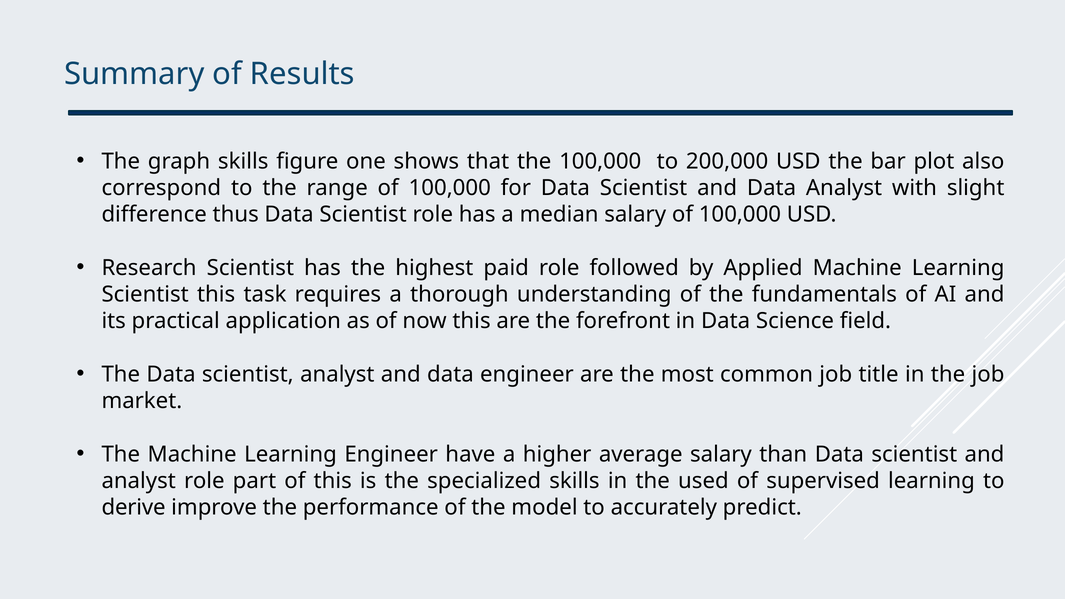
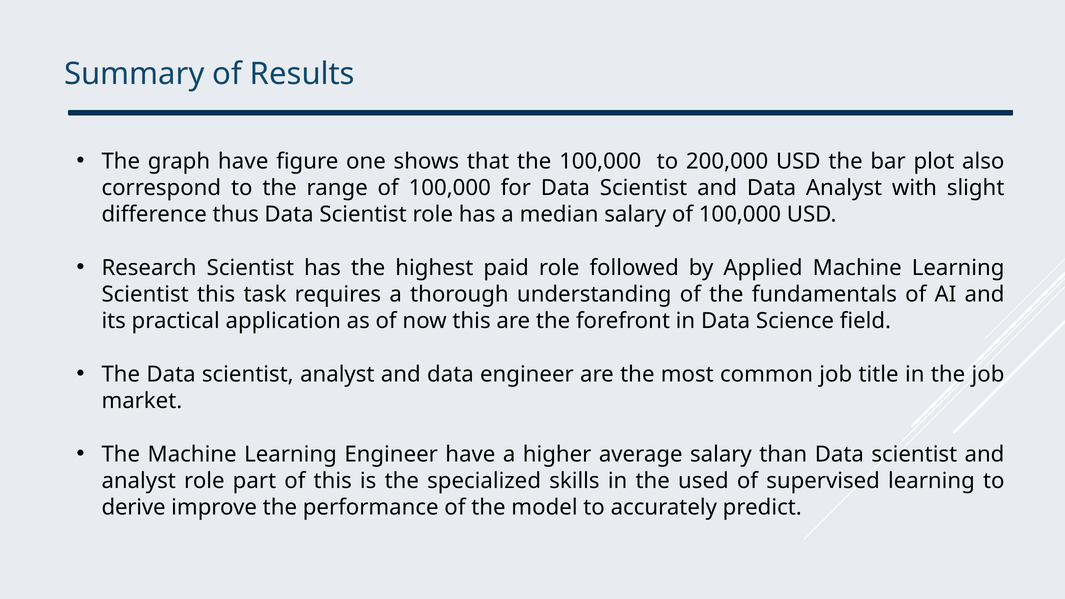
graph skills: skills -> have
